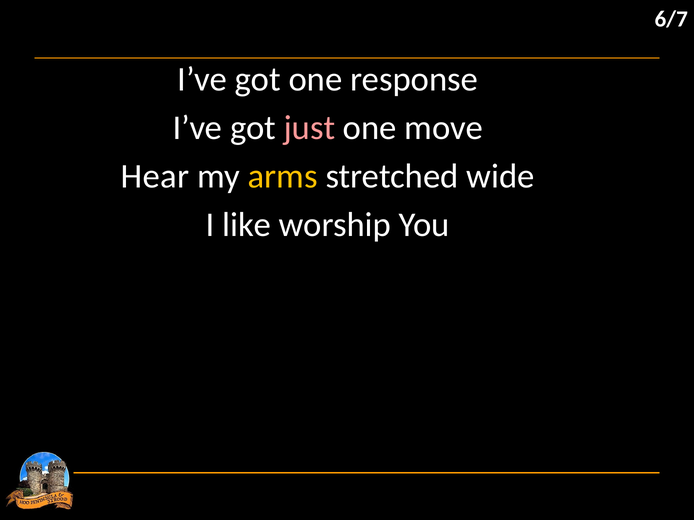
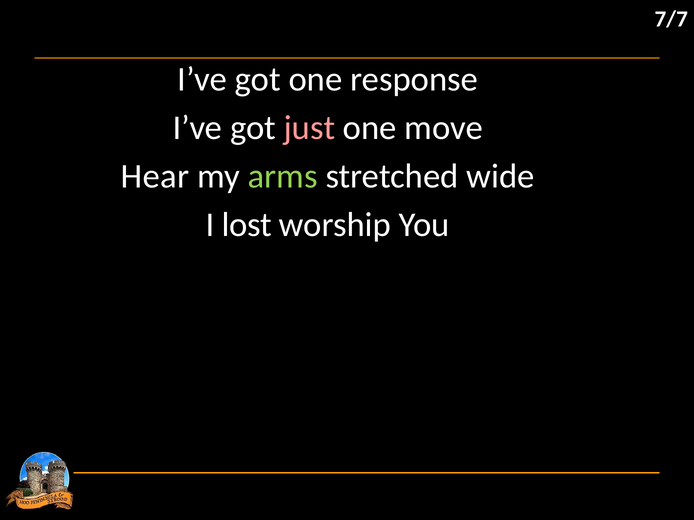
6/7: 6/7 -> 7/7
arms colour: yellow -> light green
like: like -> lost
